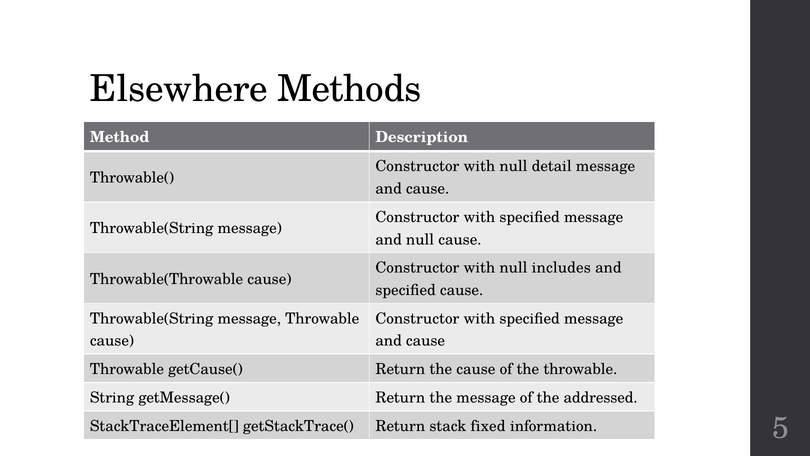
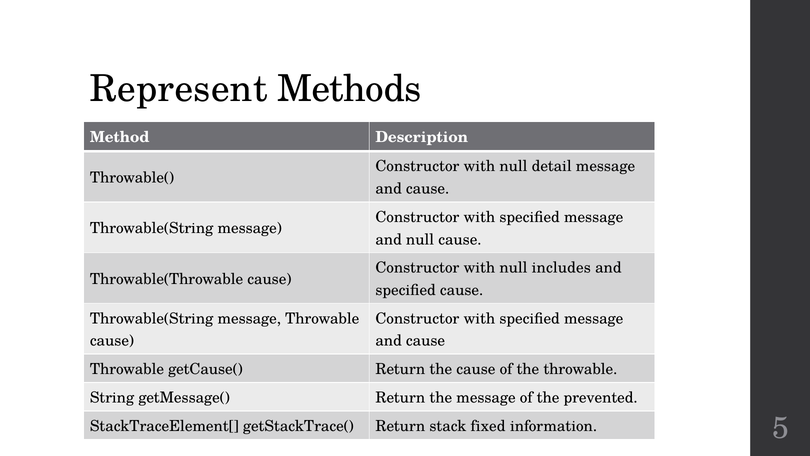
Elsewhere: Elsewhere -> Represent
addressed: addressed -> prevented
